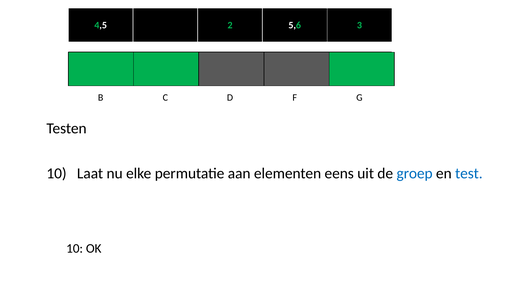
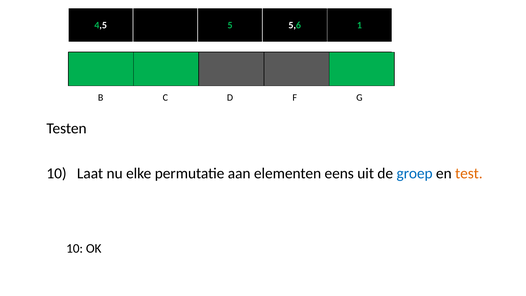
2: 2 -> 5
3: 3 -> 1
test colour: blue -> orange
